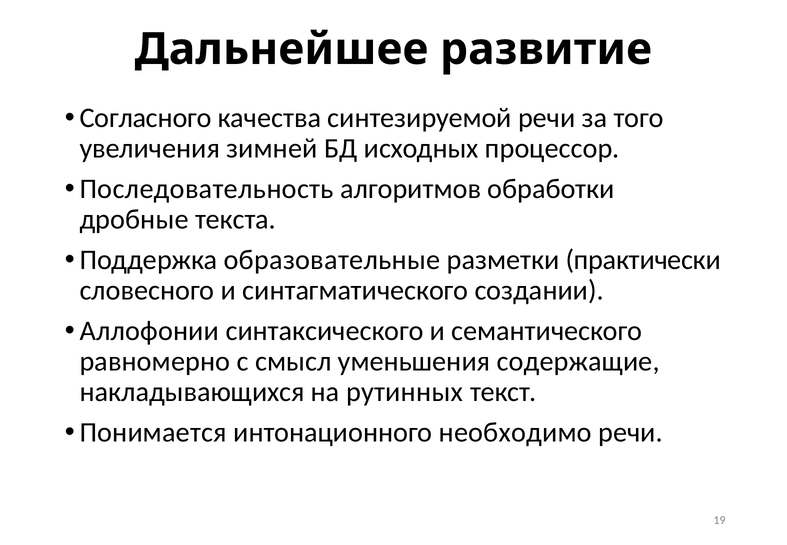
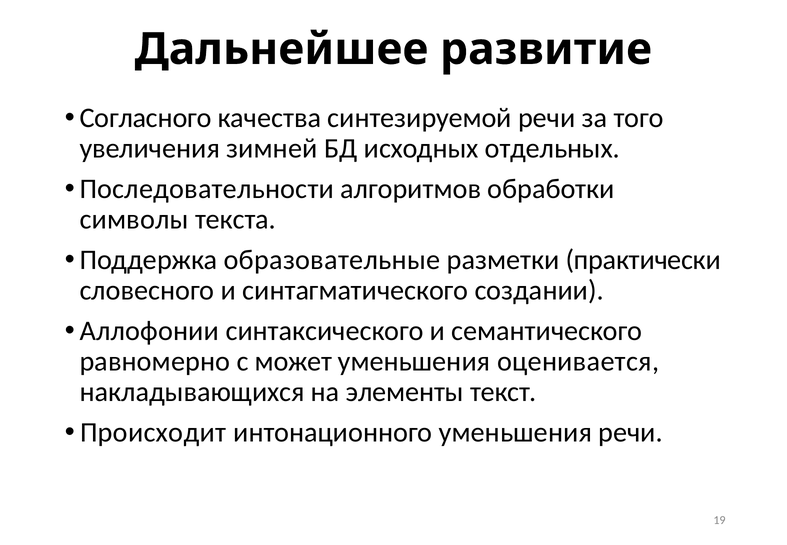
процессор: процессор -> отдельных
Последовательность: Последовательность -> Последовательности
дробные: дробные -> символы
смысл: смысл -> может
содержащие: содержащие -> оценивается
рутинных: рутинных -> элементы
Понимается: Понимается -> Происходит
интонационного необходимо: необходимо -> уменьшения
